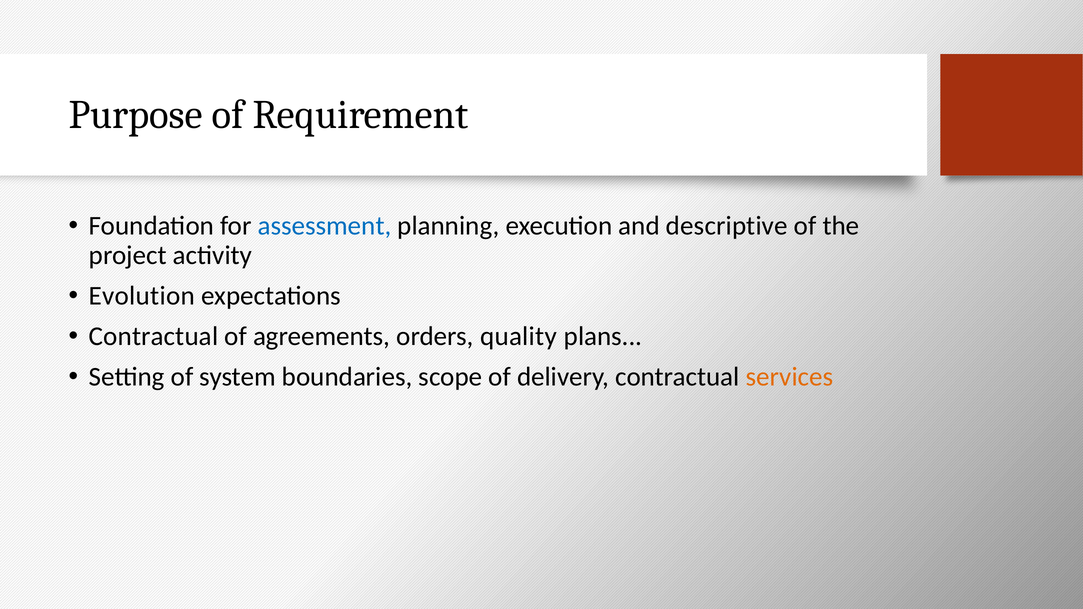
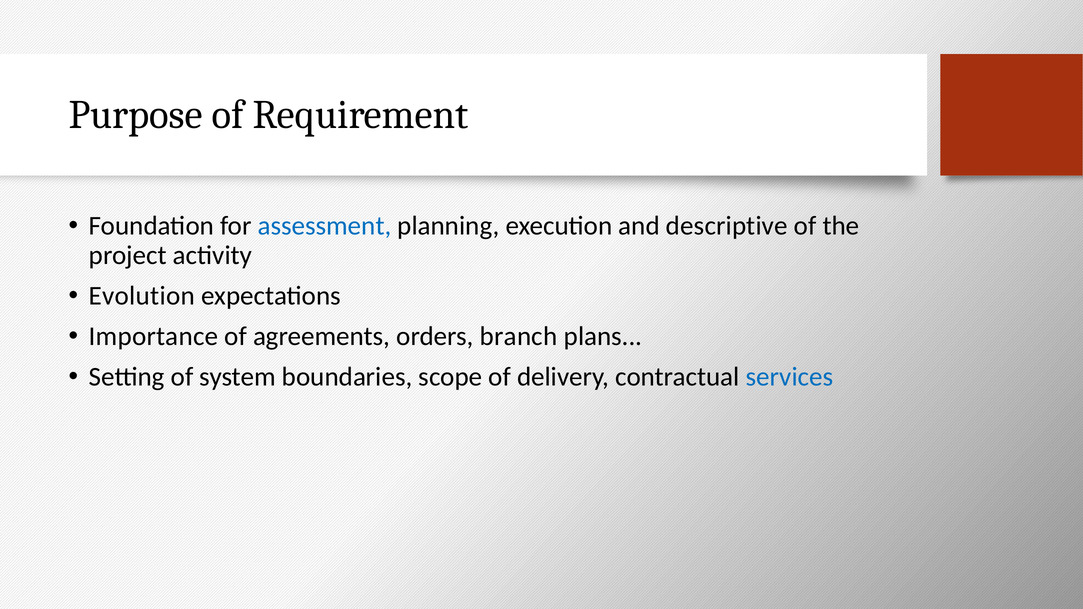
Contractual at (154, 336): Contractual -> Importance
quality: quality -> branch
services colour: orange -> blue
